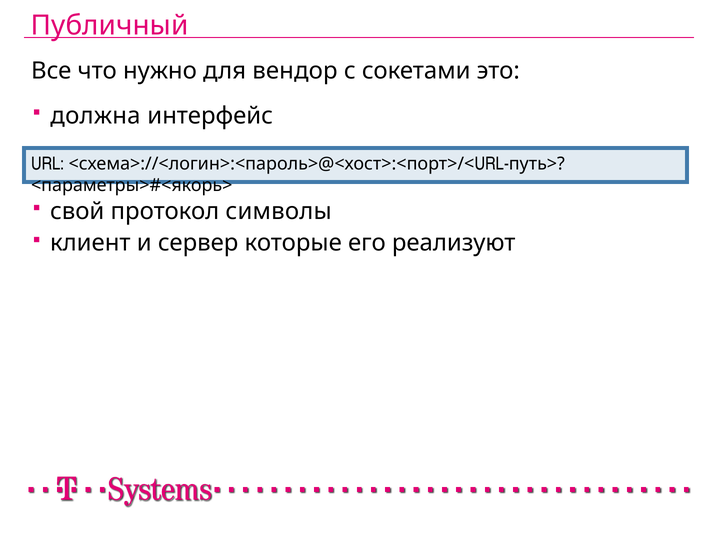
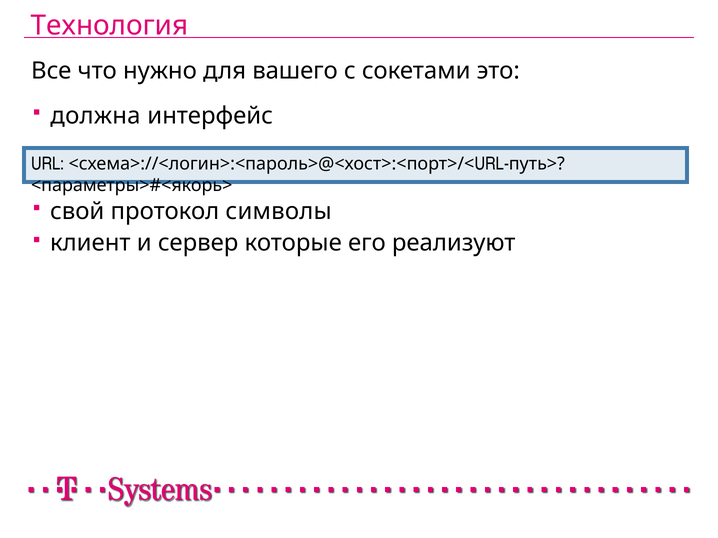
Публичный: Публичный -> Технология
вендор: вендор -> вашего
